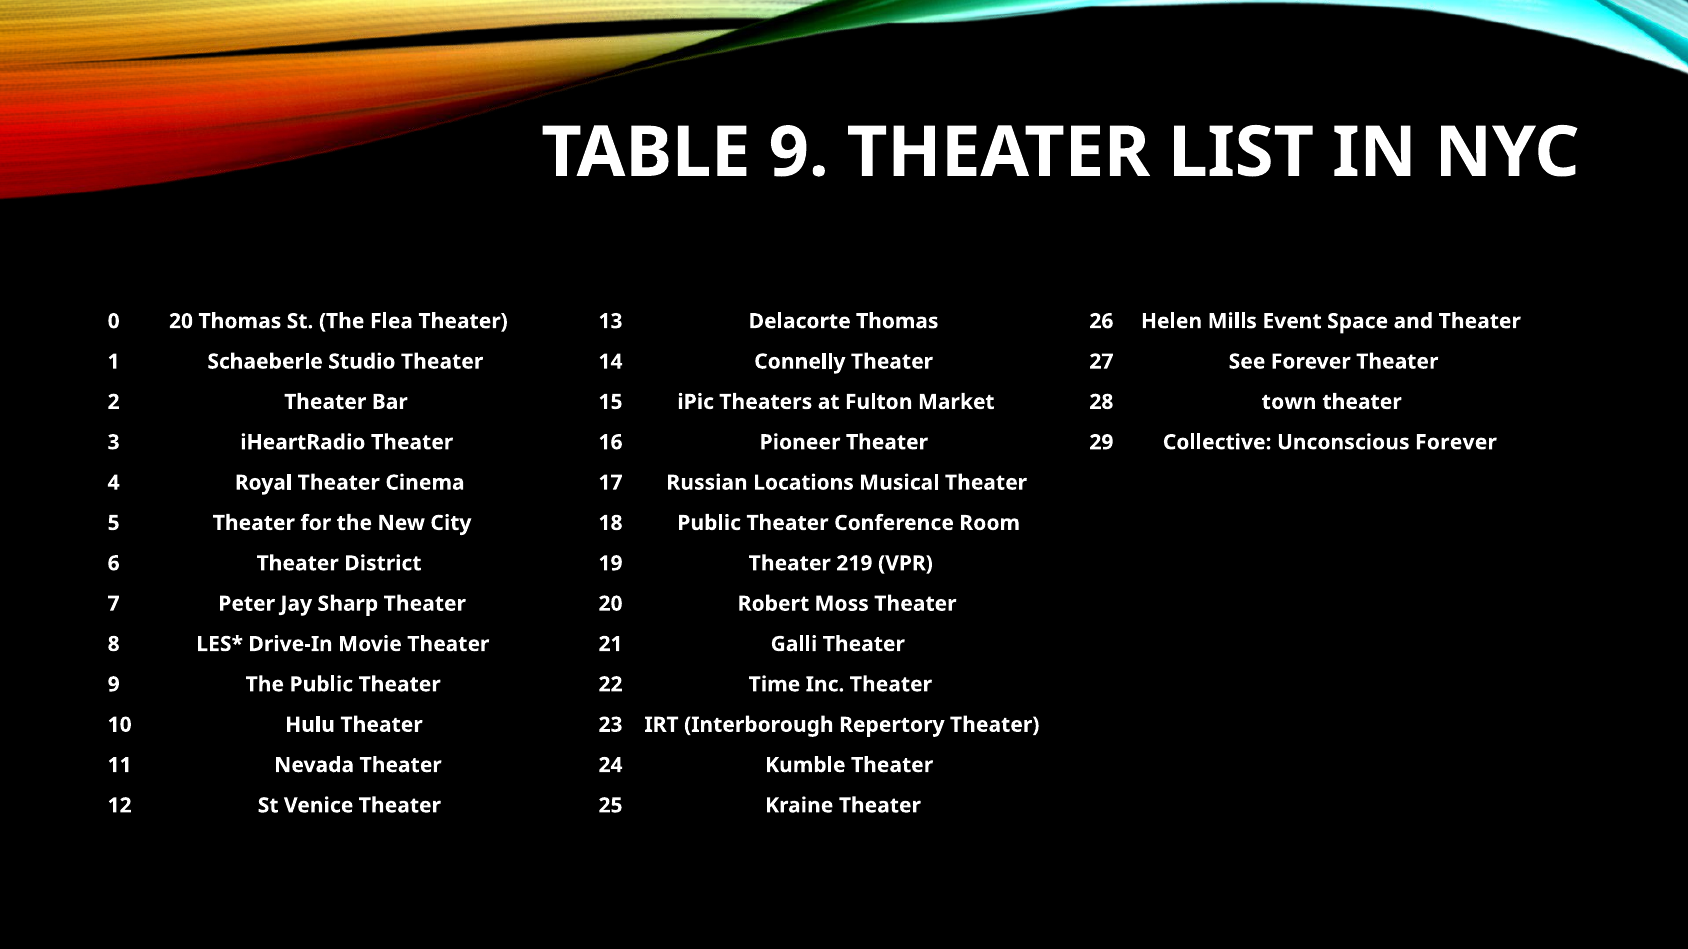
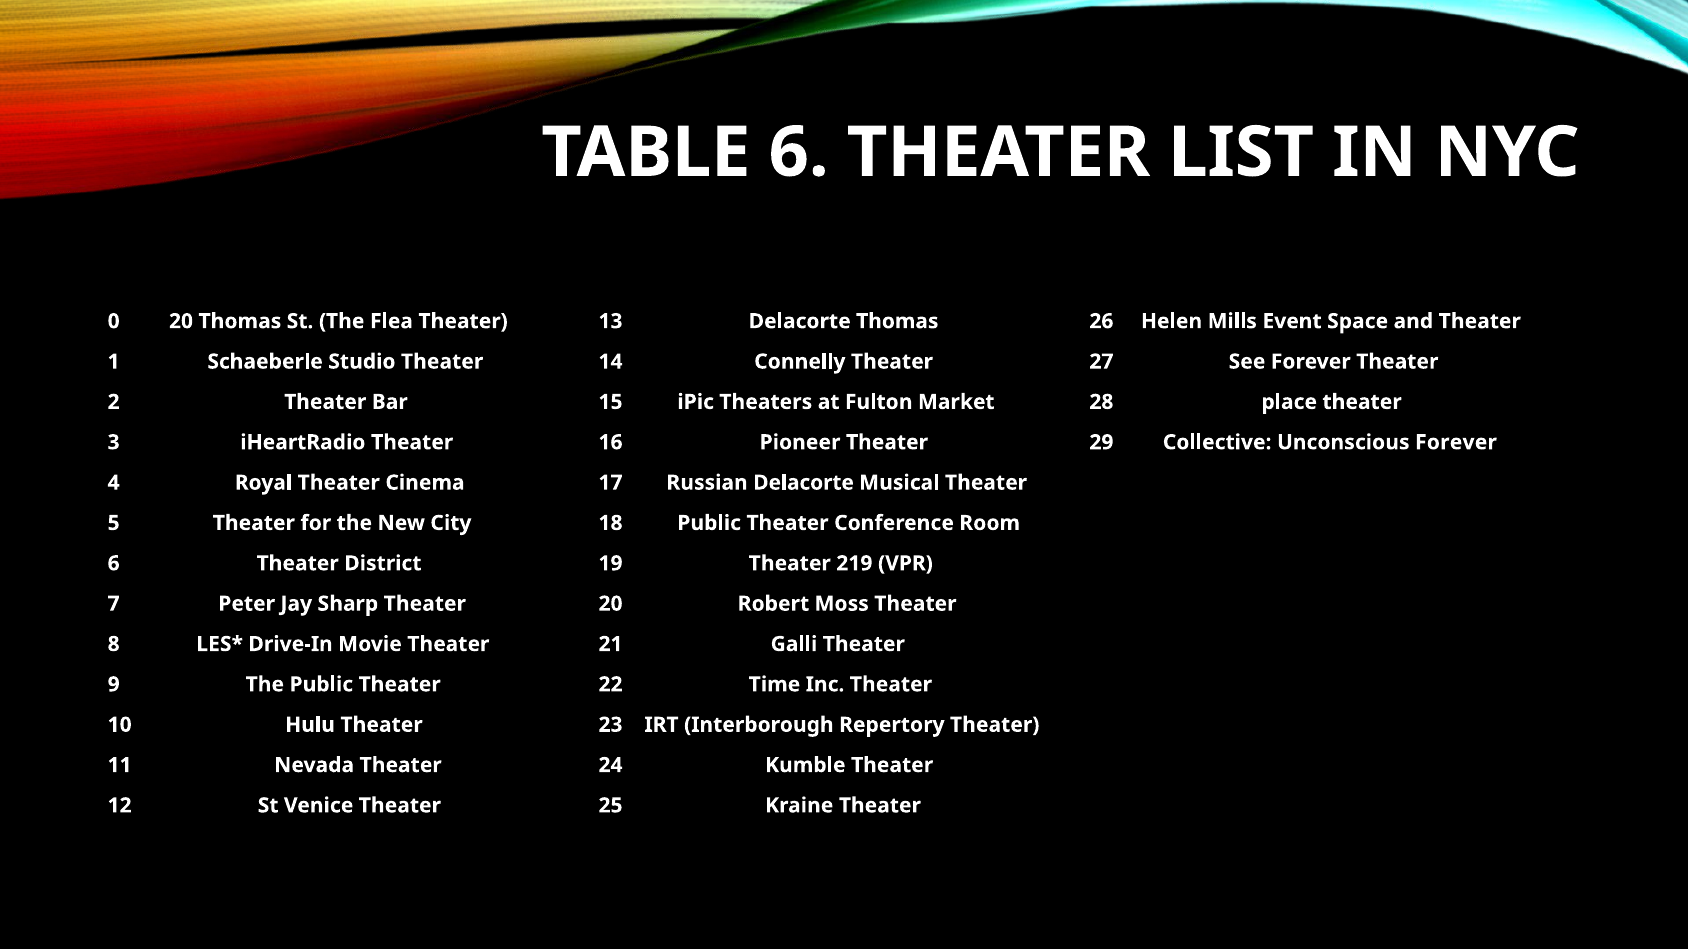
TABLE 9: 9 -> 6
town: town -> place
Russian Locations: Locations -> Delacorte
